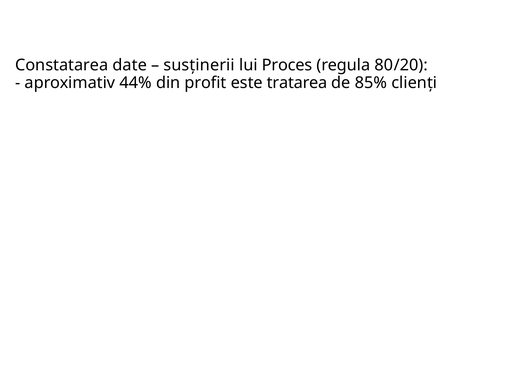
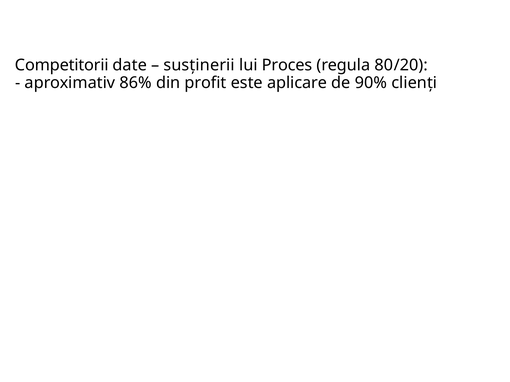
Constatarea: Constatarea -> Competitorii
44%: 44% -> 86%
tratarea: tratarea -> aplicare
85%: 85% -> 90%
